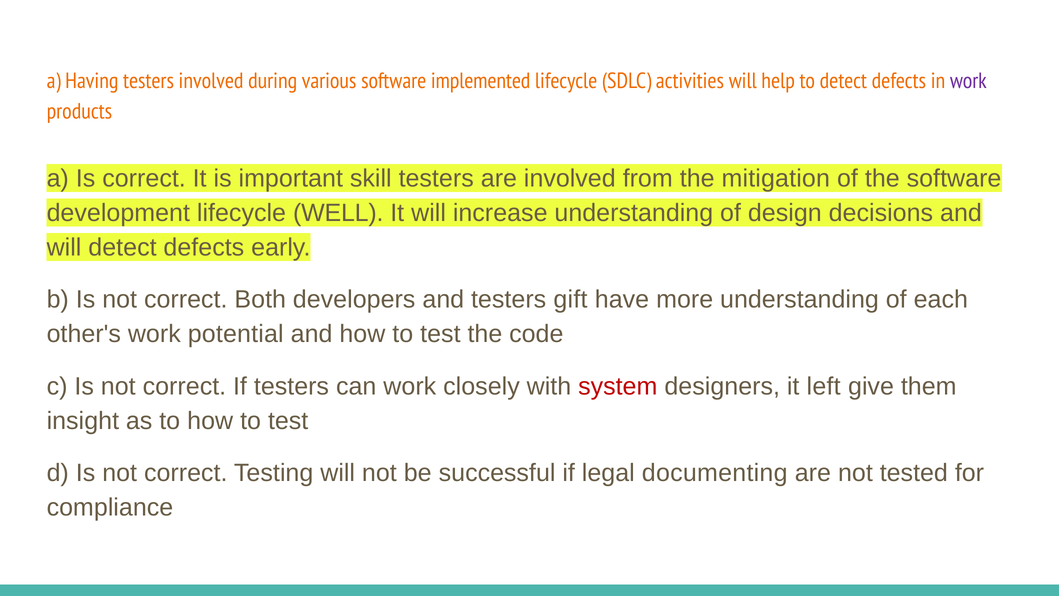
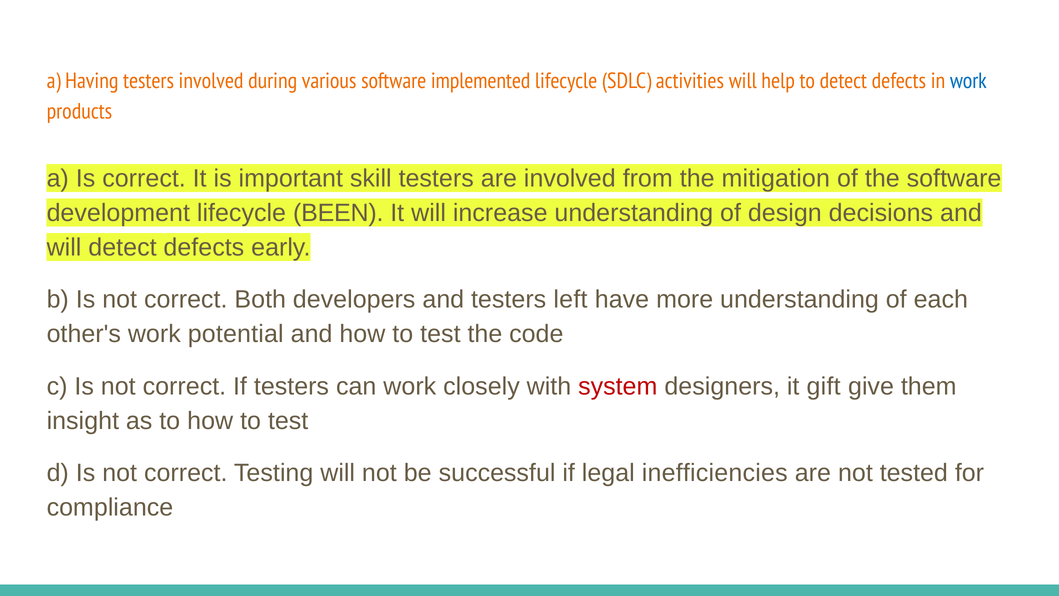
work at (968, 81) colour: purple -> blue
WELL: WELL -> BEEN
gift: gift -> left
left: left -> gift
documenting: documenting -> inefficiencies
